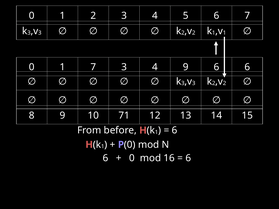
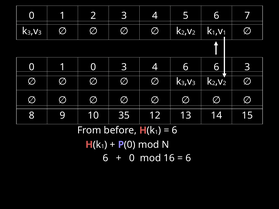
1 7: 7 -> 0
4 9: 9 -> 6
6 6: 6 -> 3
71: 71 -> 35
